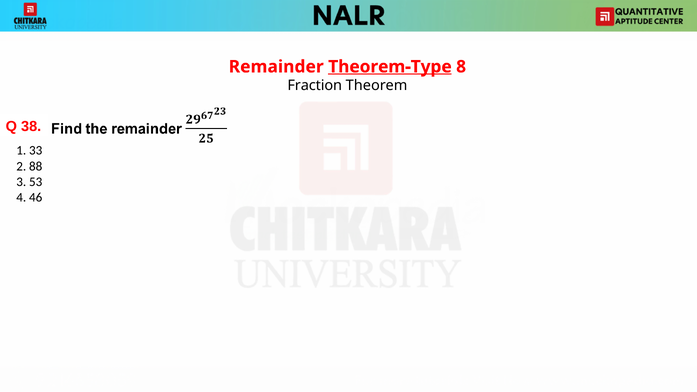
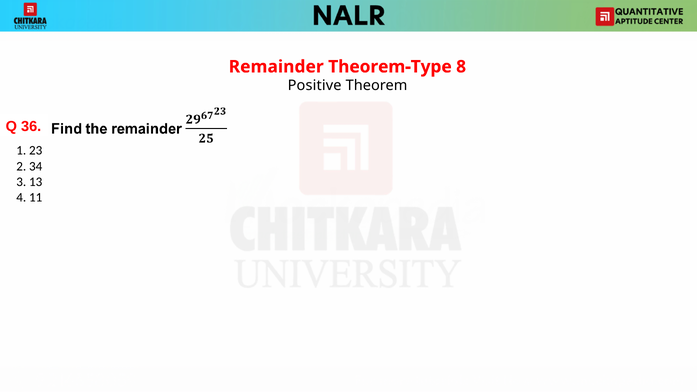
Theorem-Type underline: present -> none
Fraction: Fraction -> Positive
38: 38 -> 36
33: 33 -> 23
88: 88 -> 34
53: 53 -> 13
46: 46 -> 11
